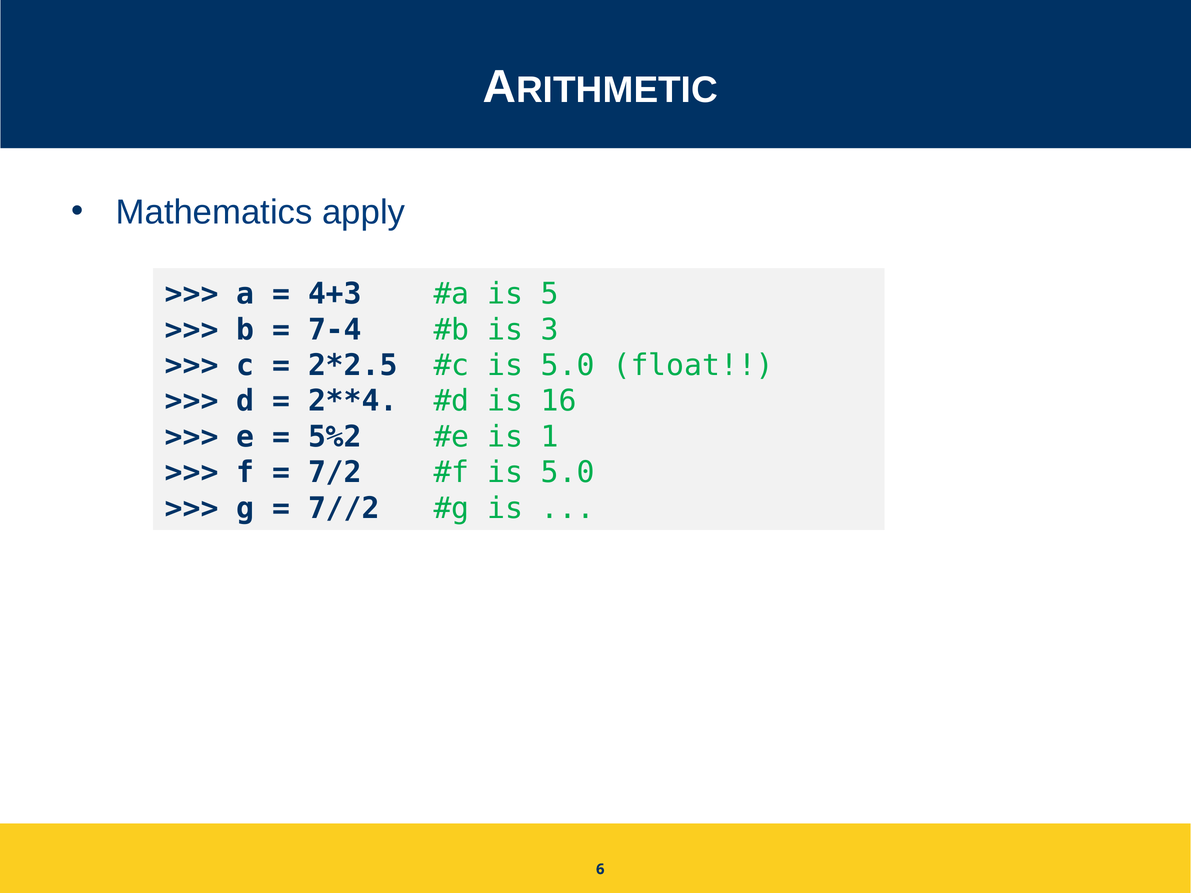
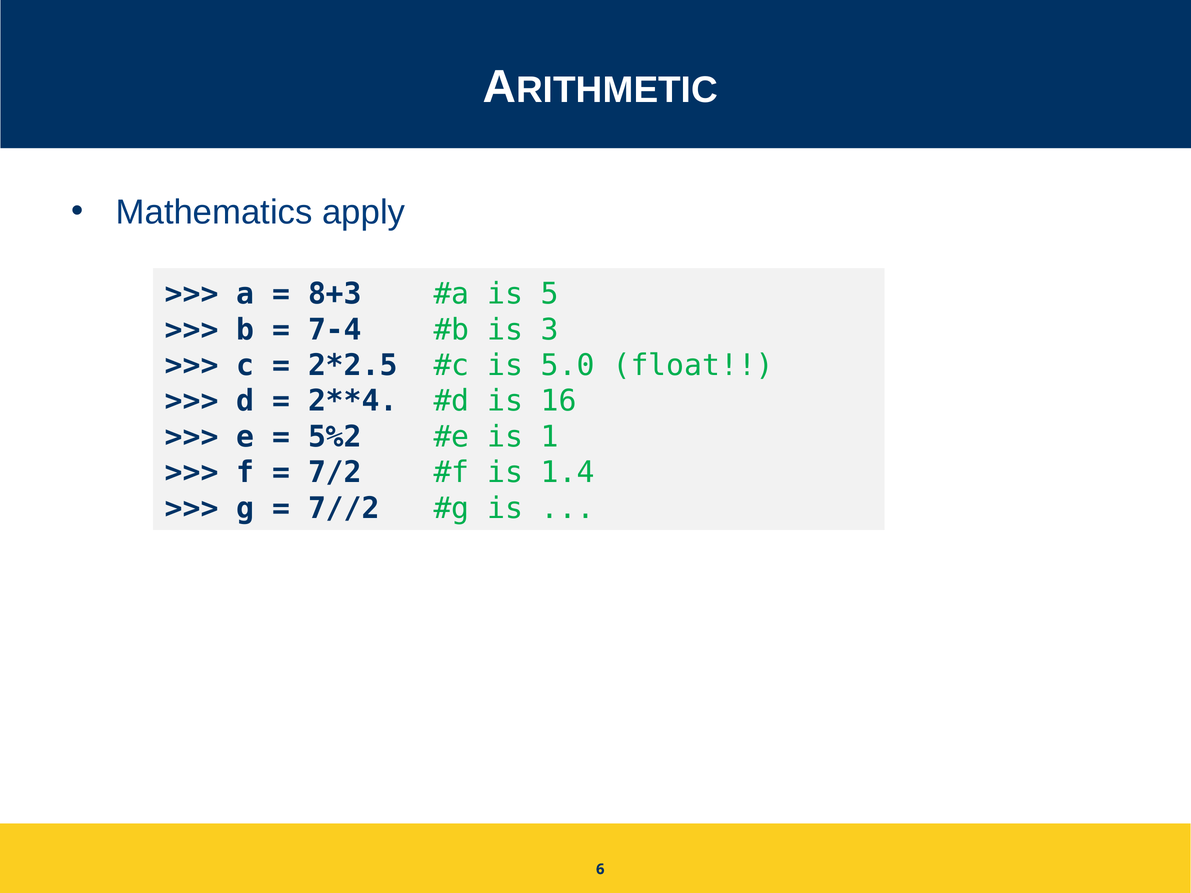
4+3: 4+3 -> 8+3
5.0 at (568, 473): 5.0 -> 1.4
